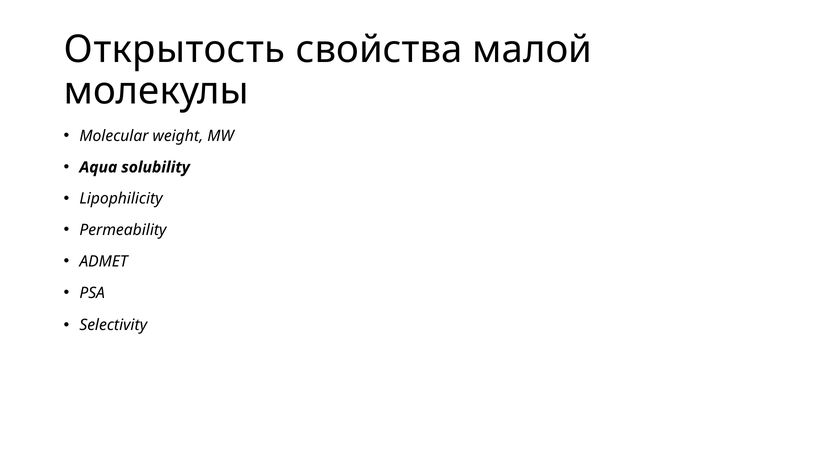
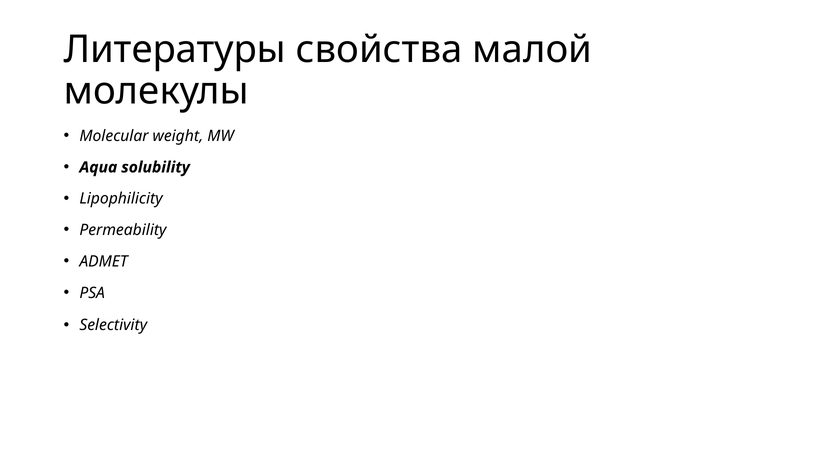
Открытость: Открытость -> Литературы
